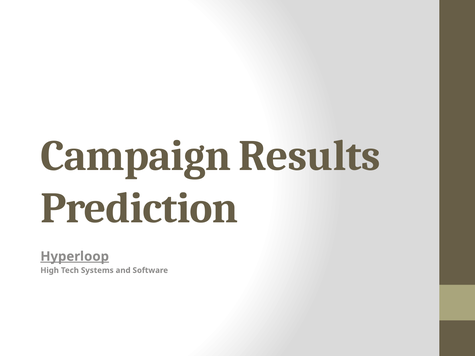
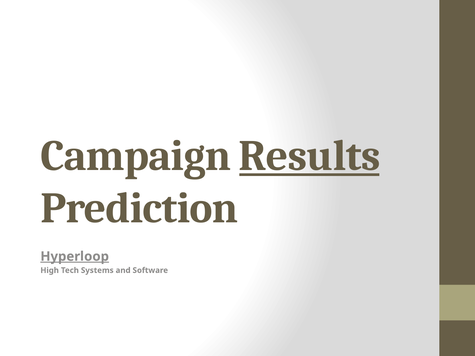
Results underline: none -> present
